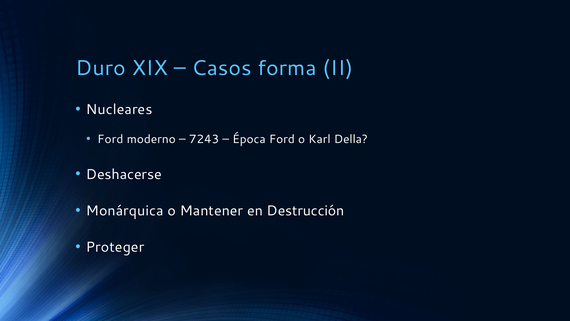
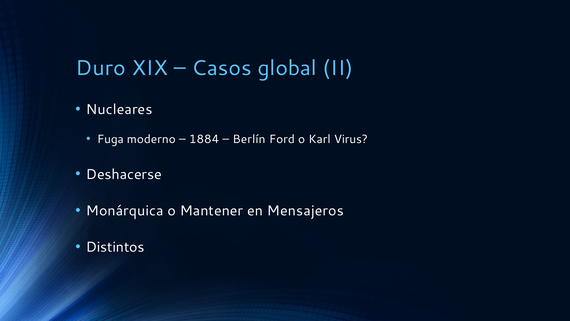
forma: forma -> global
Ford at (110, 139): Ford -> Fuga
7243: 7243 -> 1884
Época: Época -> Berlín
Della: Della -> Virus
Destrucción: Destrucción -> Mensajeros
Proteger: Proteger -> Distintos
